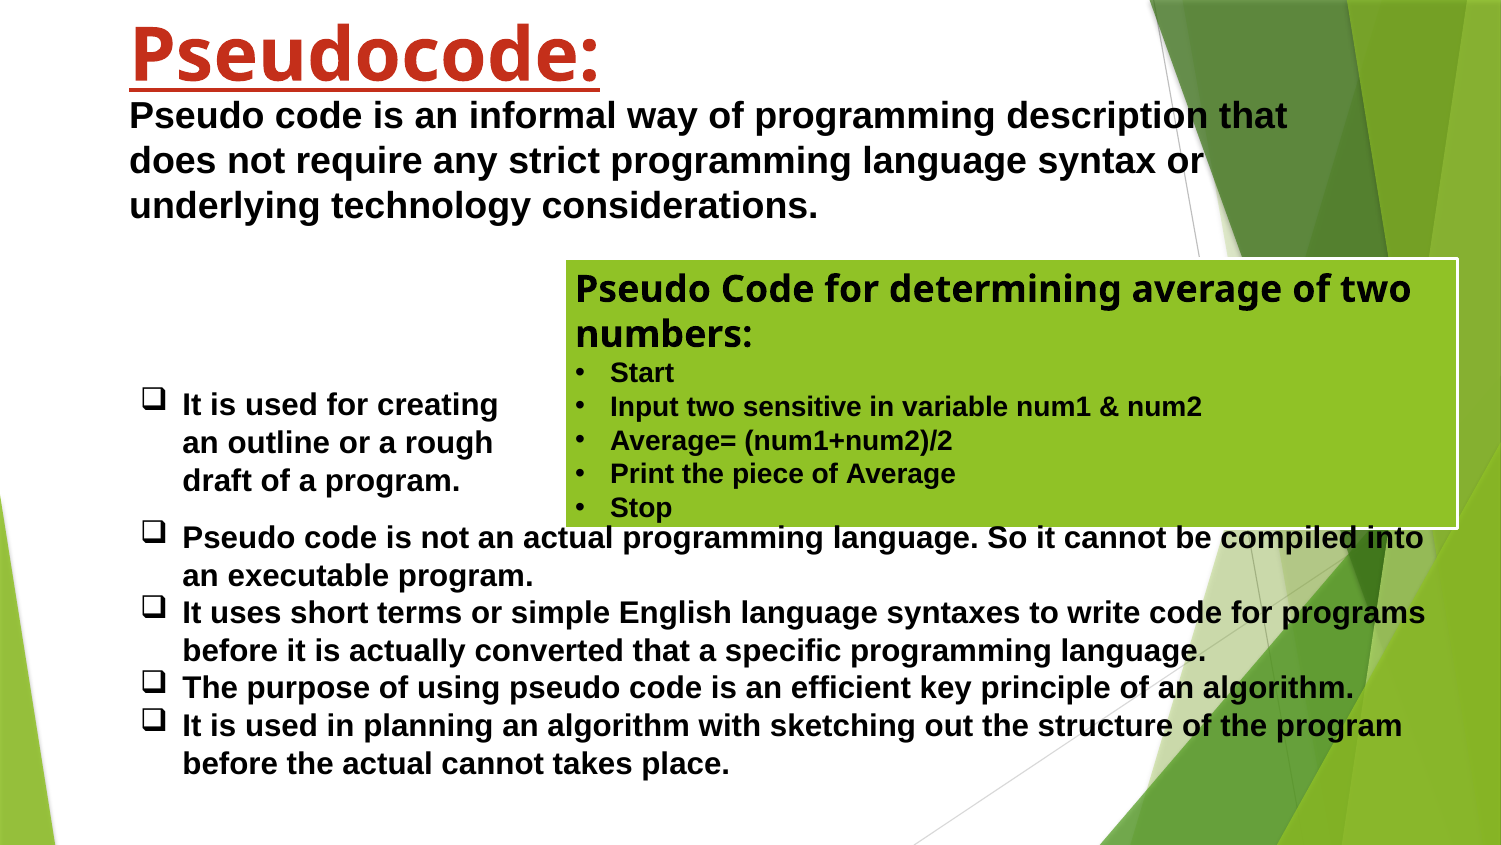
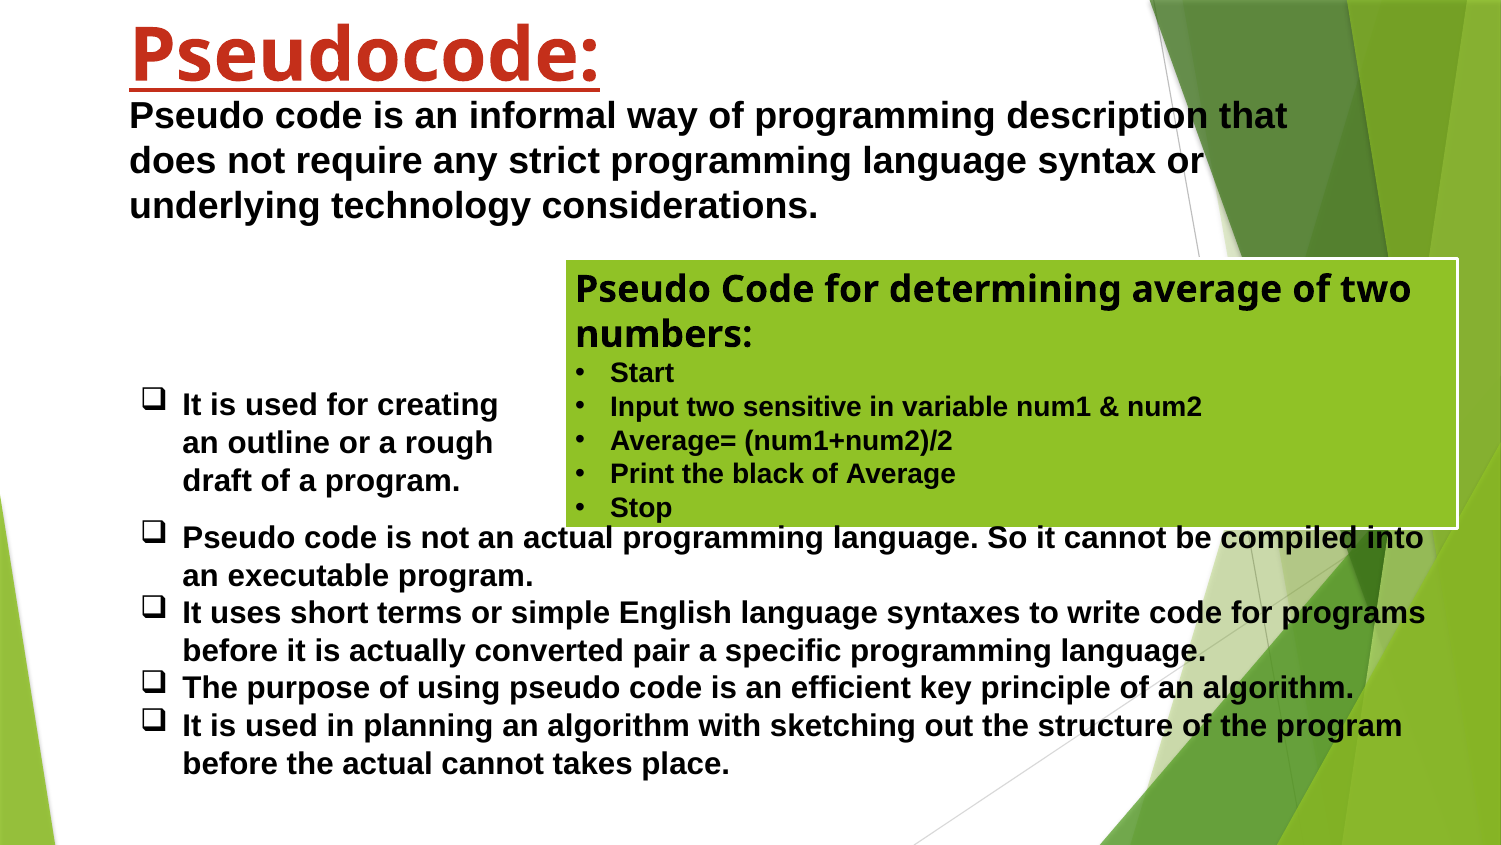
piece: piece -> black
converted that: that -> pair
